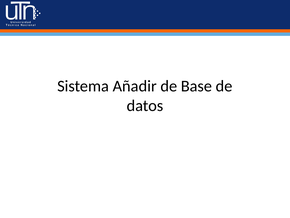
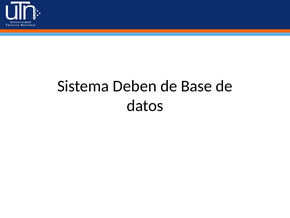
Añadir: Añadir -> Deben
